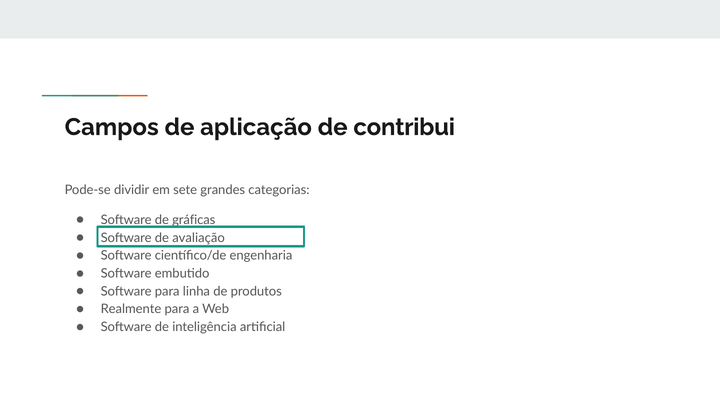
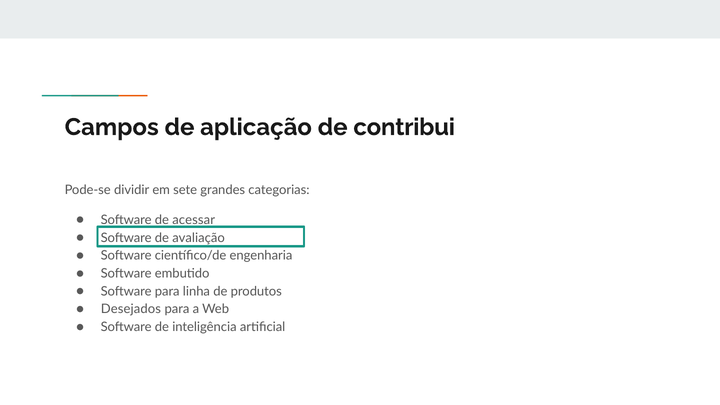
gráficas: gráficas -> acessar
Realmente: Realmente -> Desejados
